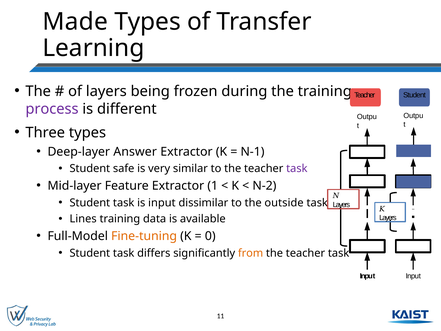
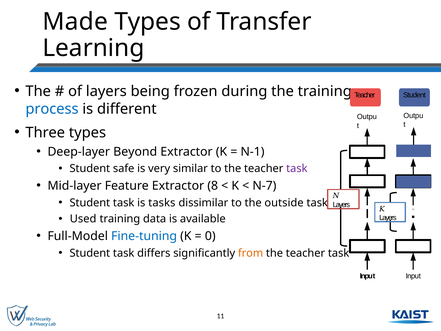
process colour: purple -> blue
Answer: Answer -> Beyond
1: 1 -> 8
N-2: N-2 -> N-7
is input: input -> tasks
Lines: Lines -> Used
Fine-tuning colour: orange -> blue
